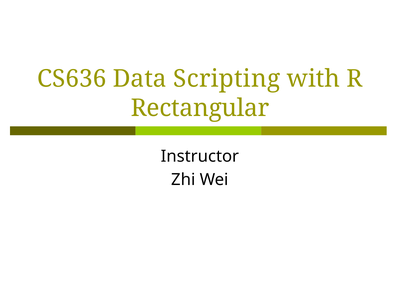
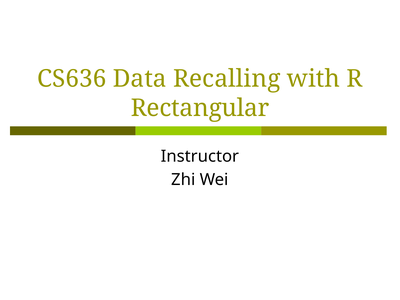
Scripting: Scripting -> Recalling
